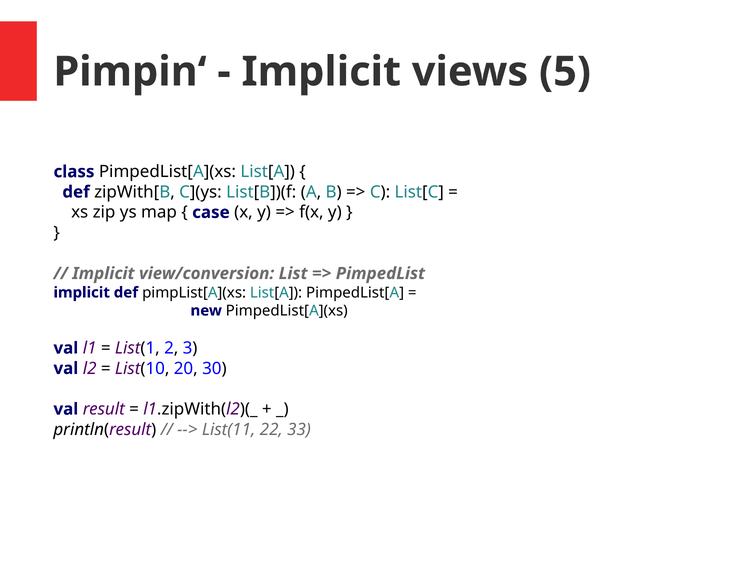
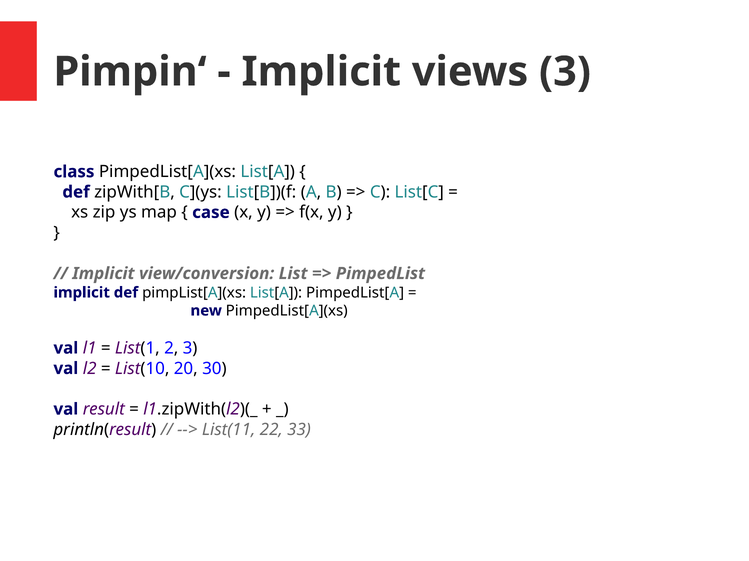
views 5: 5 -> 3
